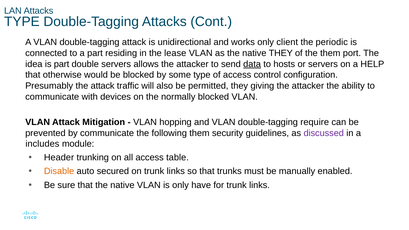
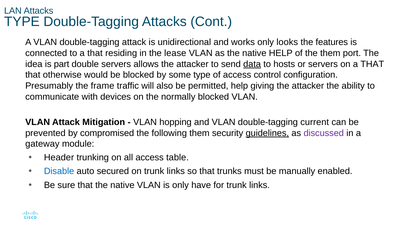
client: client -> looks
periodic: periodic -> features
to a part: part -> that
native THEY: THEY -> HELP
on a HELP: HELP -> THAT
the attack: attack -> frame
permitted they: they -> help
require: require -> current
by communicate: communicate -> compromised
guidelines underline: none -> present
includes: includes -> gateway
Disable colour: orange -> blue
